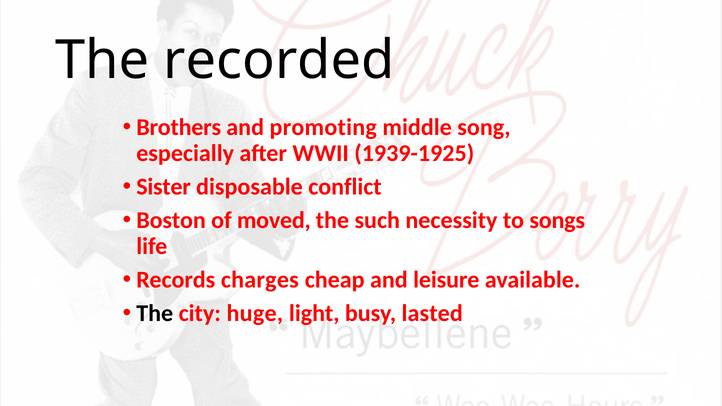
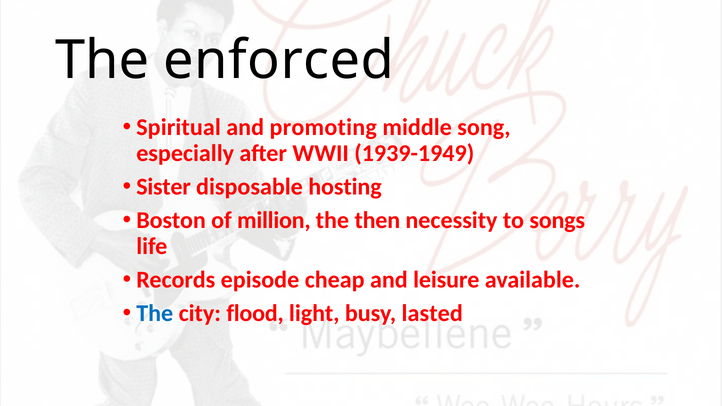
recorded: recorded -> enforced
Brothers: Brothers -> Spiritual
1939-1925: 1939-1925 -> 1939-1949
conflict: conflict -> hosting
moved: moved -> million
such: such -> then
charges: charges -> episode
The at (155, 313) colour: black -> blue
huge: huge -> flood
